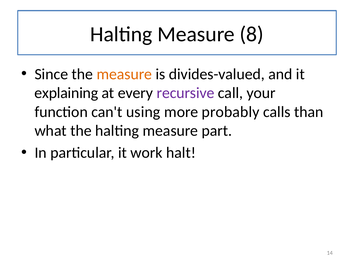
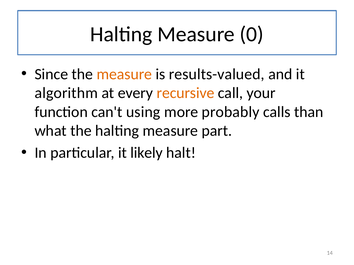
8: 8 -> 0
divides-valued: divides-valued -> results-valued
explaining: explaining -> algorithm
recursive colour: purple -> orange
work: work -> likely
